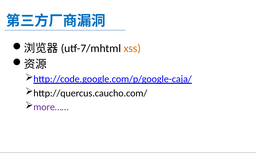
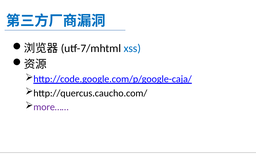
xss colour: orange -> blue
